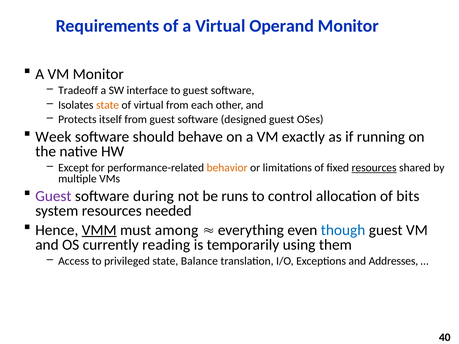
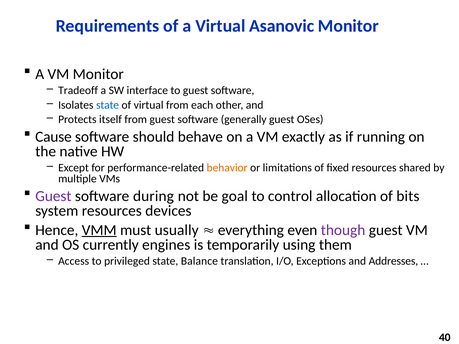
Operand: Operand -> Asanovic
state at (108, 105) colour: orange -> blue
designed: designed -> generally
Week: Week -> Cause
resources at (374, 168) underline: present -> none
runs: runs -> goal
needed: needed -> devices
among: among -> usually
though colour: blue -> purple
reading: reading -> engines
